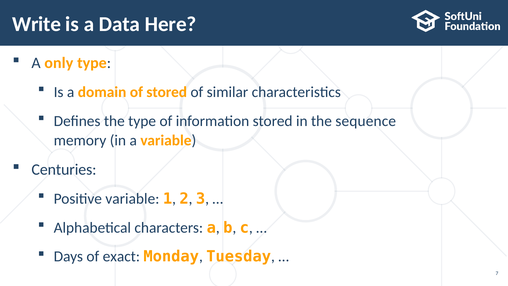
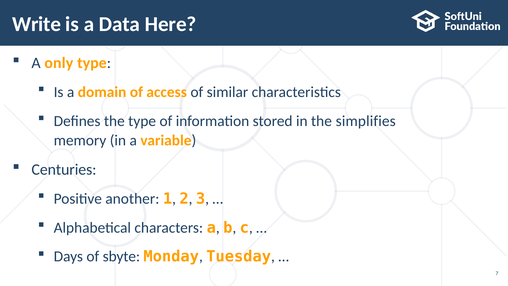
of stored: stored -> access
sequence: sequence -> simplifies
Positive variable: variable -> another
exact: exact -> sbyte
